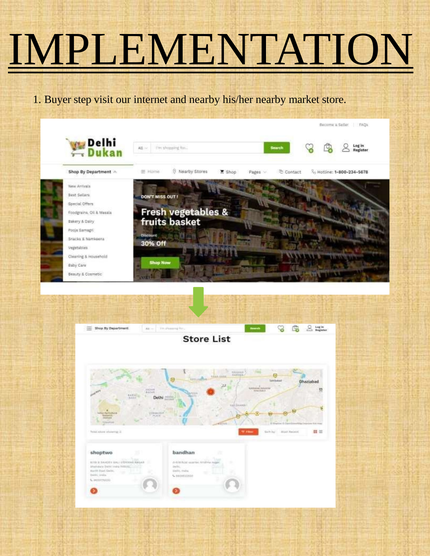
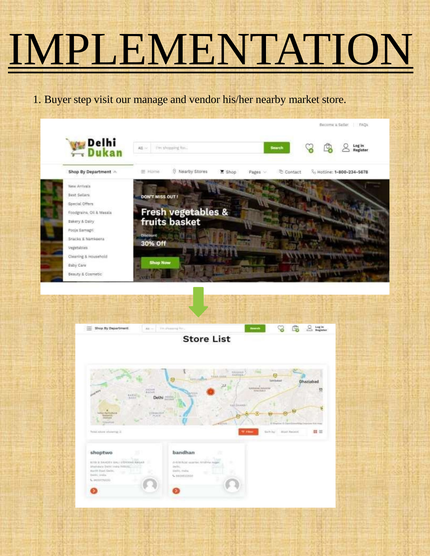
internet: internet -> manage
and nearby: nearby -> vendor
